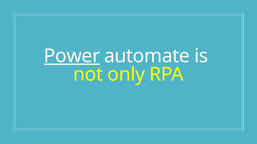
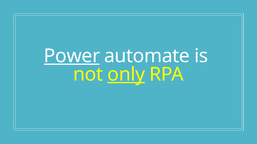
only underline: none -> present
